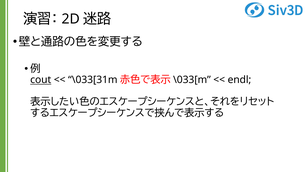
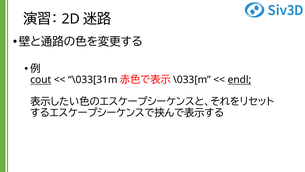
endl underline: none -> present
